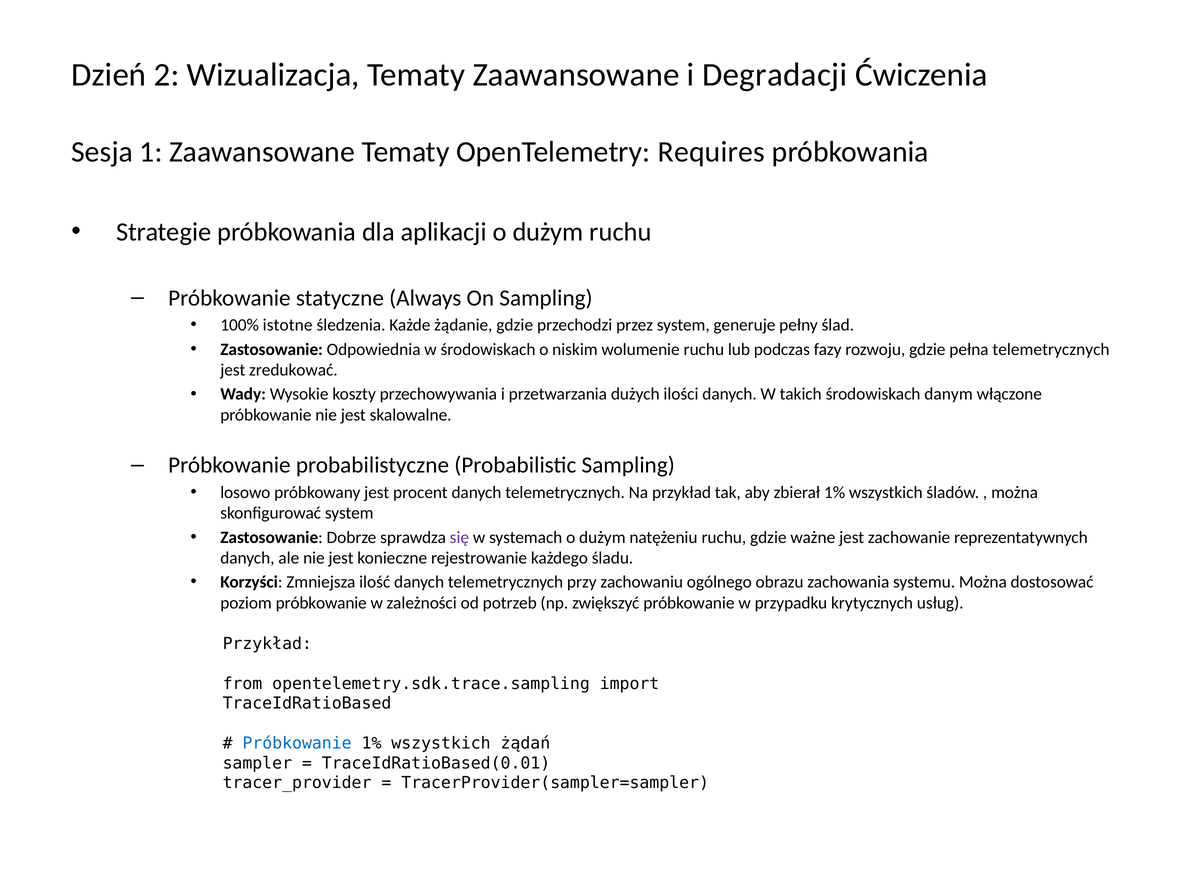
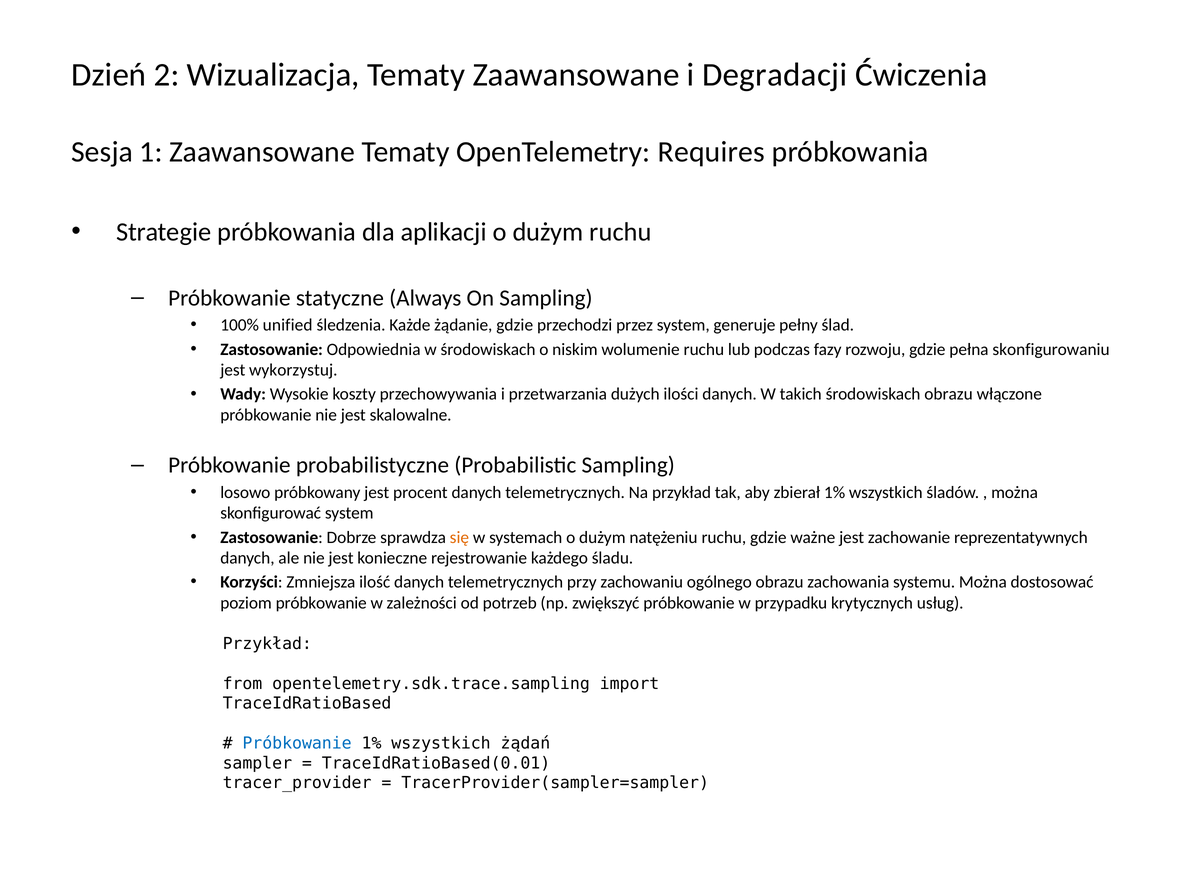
istotne: istotne -> unified
pełna telemetrycznych: telemetrycznych -> skonfigurowaniu
zredukować: zredukować -> wykorzystuj
środowiskach danym: danym -> obrazu
się colour: purple -> orange
